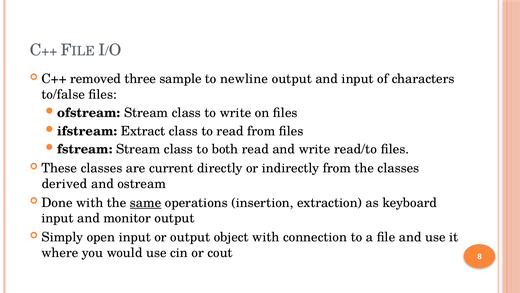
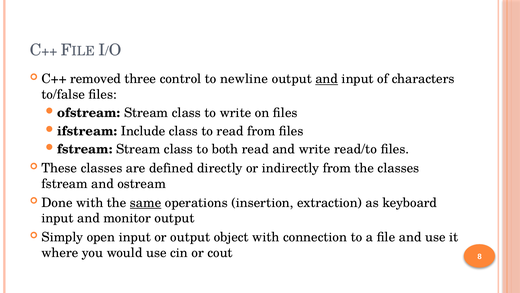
sample: sample -> control
and at (327, 79) underline: none -> present
Extract: Extract -> Include
current: current -> defined
derived at (64, 184): derived -> fstream
